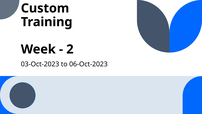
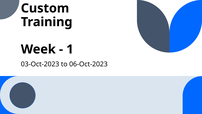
2: 2 -> 1
